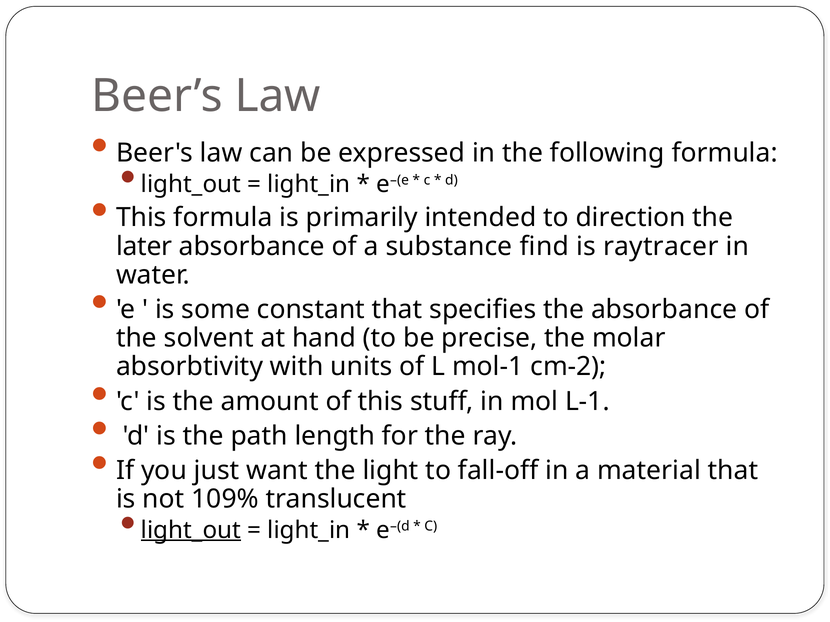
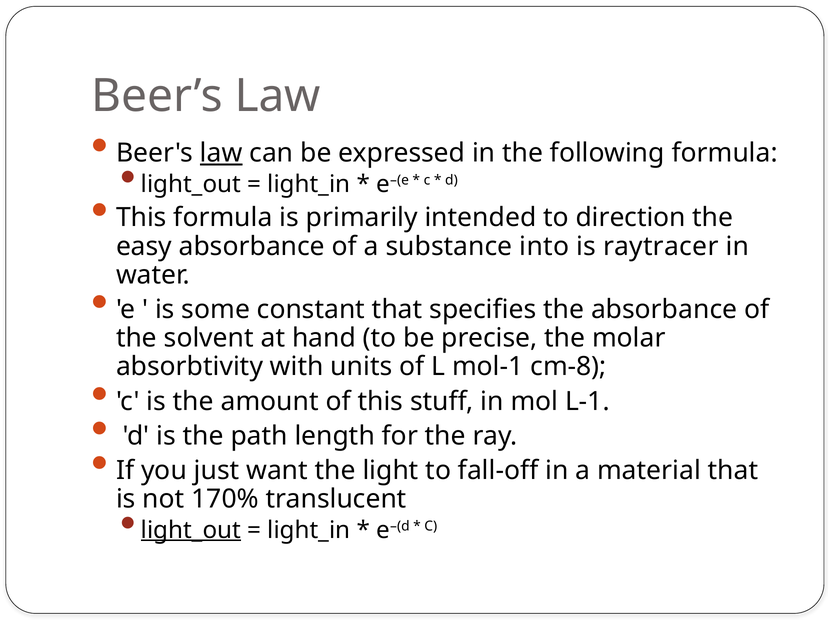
law at (221, 153) underline: none -> present
later: later -> easy
find: find -> into
cm-2: cm-2 -> cm-8
109%: 109% -> 170%
